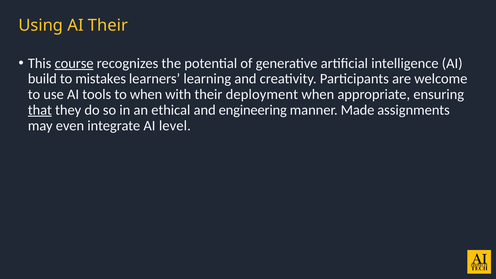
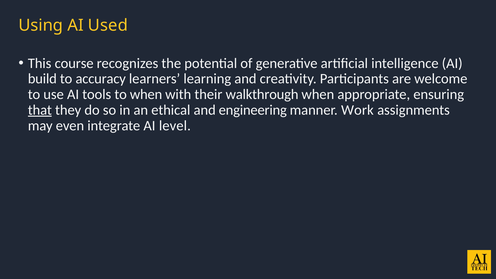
AI Their: Their -> Used
course underline: present -> none
mistakes: mistakes -> accuracy
deployment: deployment -> walkthrough
Made: Made -> Work
